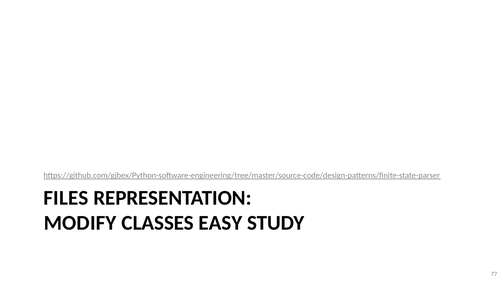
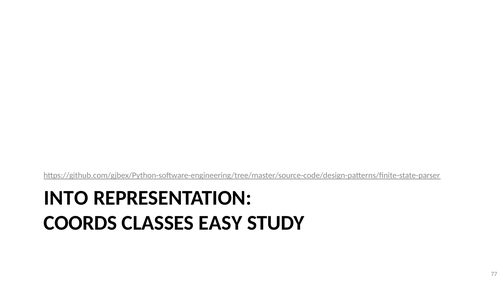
FILES: FILES -> INTO
MODIFY: MODIFY -> COORDS
